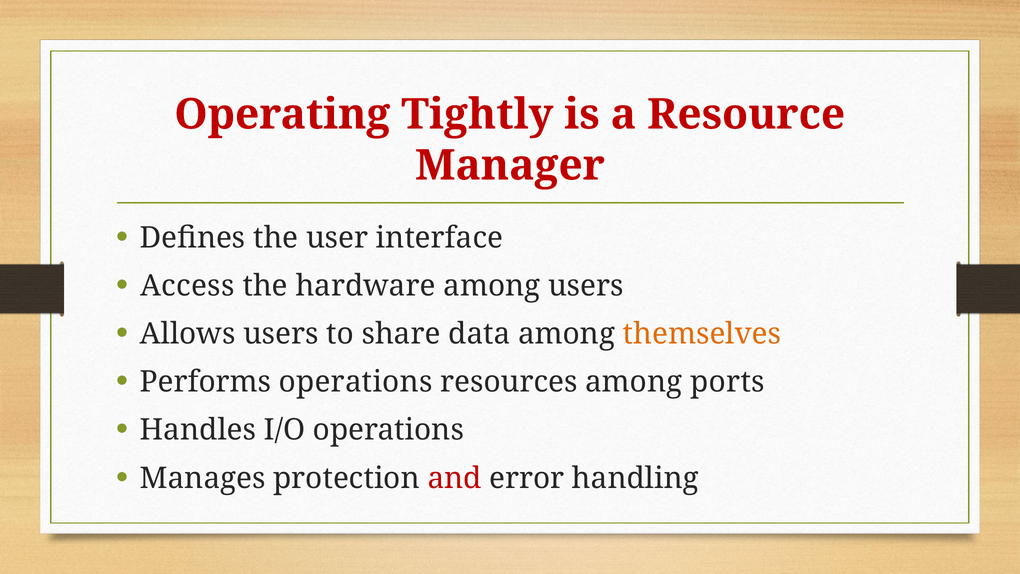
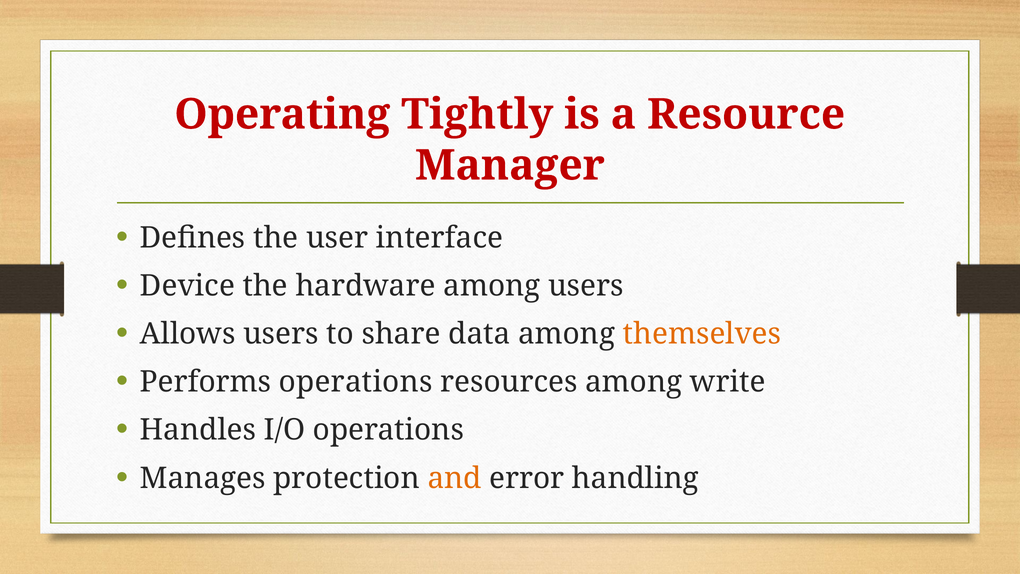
Access: Access -> Device
ports: ports -> write
and colour: red -> orange
